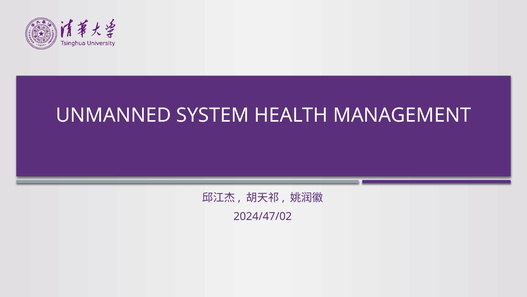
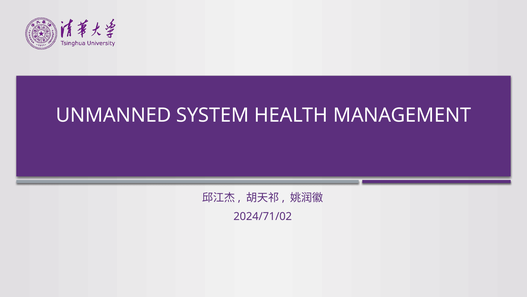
2024/47/02: 2024/47/02 -> 2024/71/02
